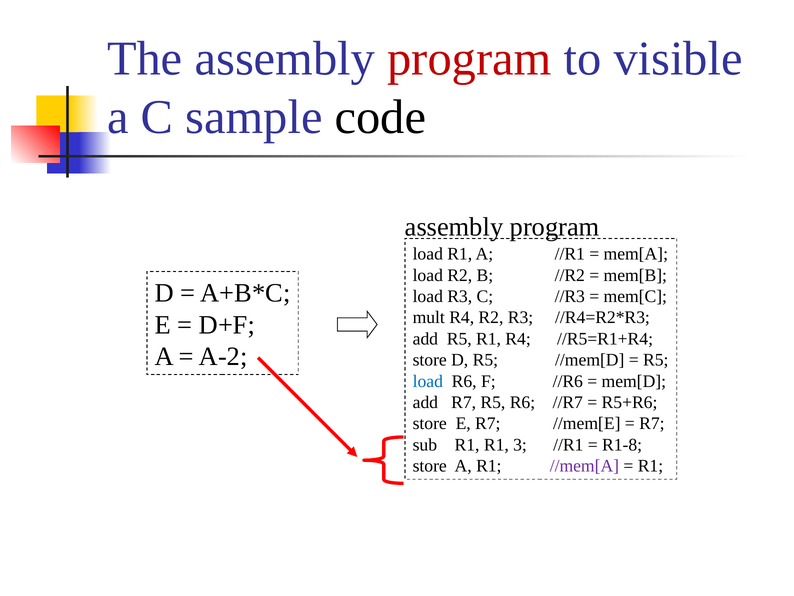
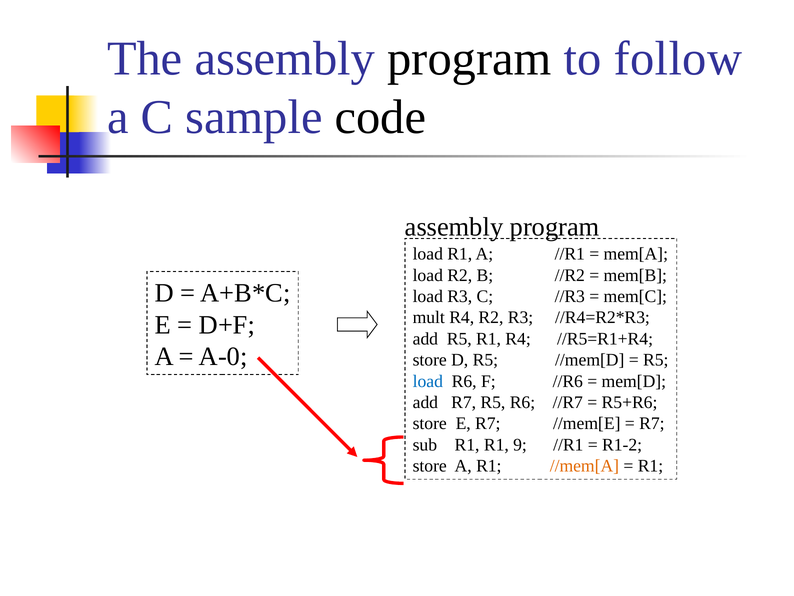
program at (469, 59) colour: red -> black
visible: visible -> follow
A-2: A-2 -> A-0
3: 3 -> 9
R1-8: R1-8 -> R1-2
//mem[A colour: purple -> orange
